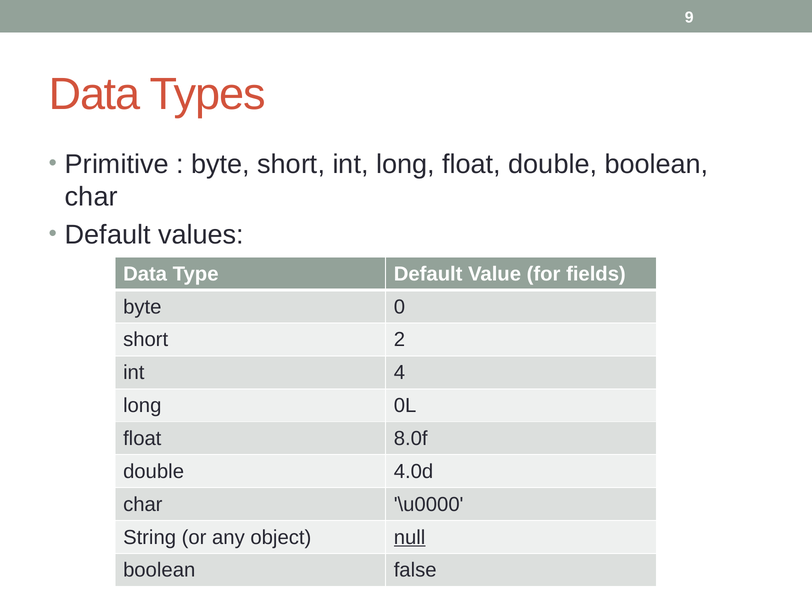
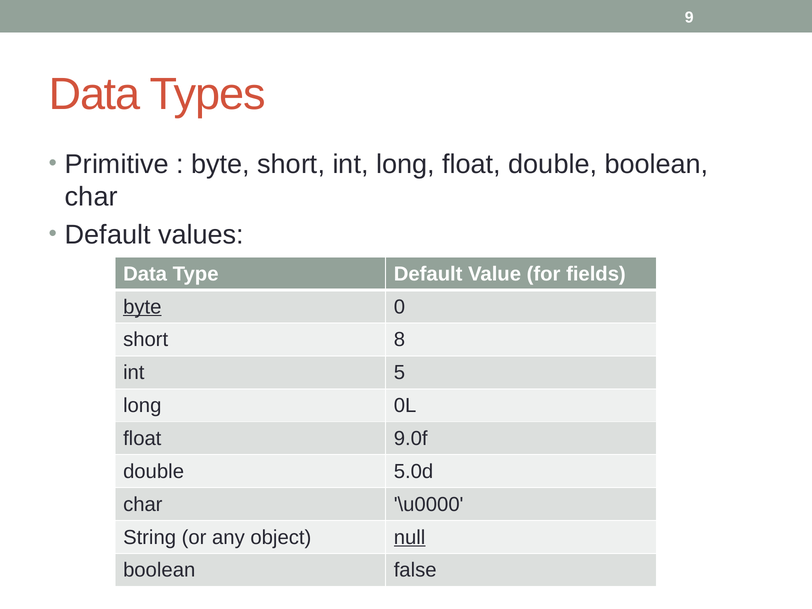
byte at (142, 307) underline: none -> present
2: 2 -> 8
4: 4 -> 5
8.0f: 8.0f -> 9.0f
4.0d: 4.0d -> 5.0d
